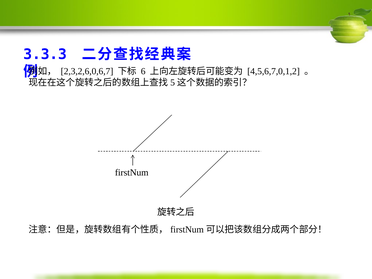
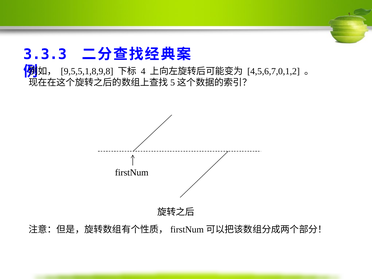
2,3,2,6,0,6,7: 2,3,2,6,0,6,7 -> 9,5,5,1,8,9,8
6: 6 -> 4
